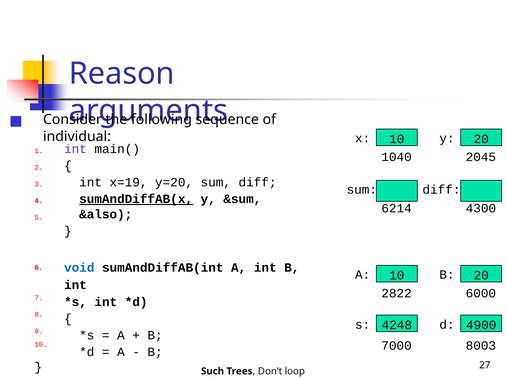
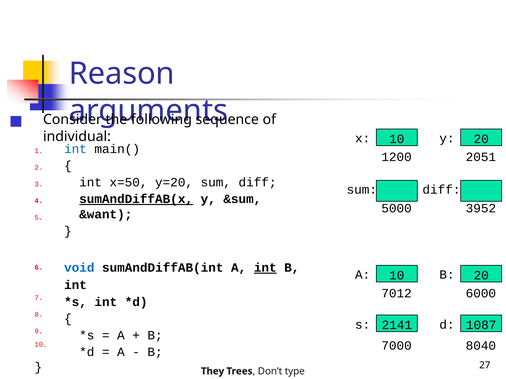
int at (75, 149) colour: purple -> blue
1040: 1040 -> 1200
2045: 2045 -> 2051
x=19: x=19 -> x=50
6214: 6214 -> 5000
4300: 4300 -> 3952
&also: &also -> &want
int at (265, 268) underline: none -> present
2822: 2822 -> 7012
4900: 4900 -> 1087
4248: 4248 -> 2141
8003: 8003 -> 8040
Such: Such -> They
loop: loop -> type
